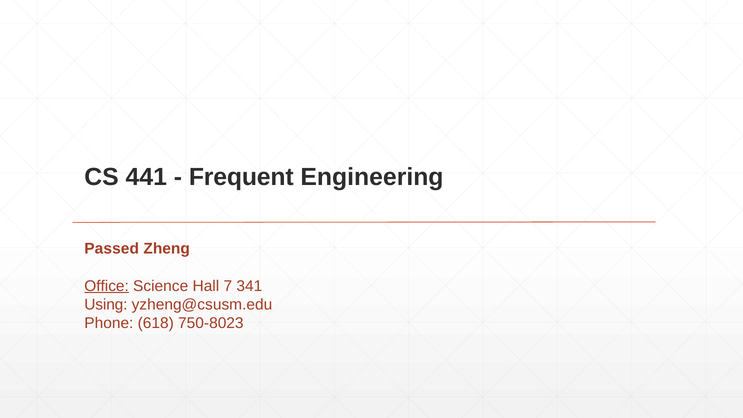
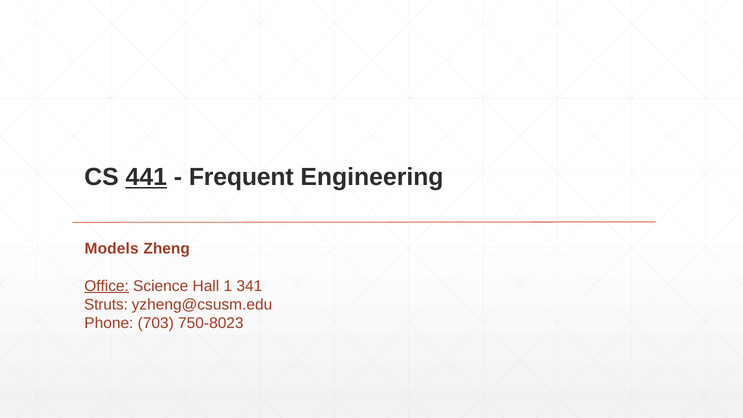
441 underline: none -> present
Passed: Passed -> Models
7: 7 -> 1
Using: Using -> Struts
618: 618 -> 703
